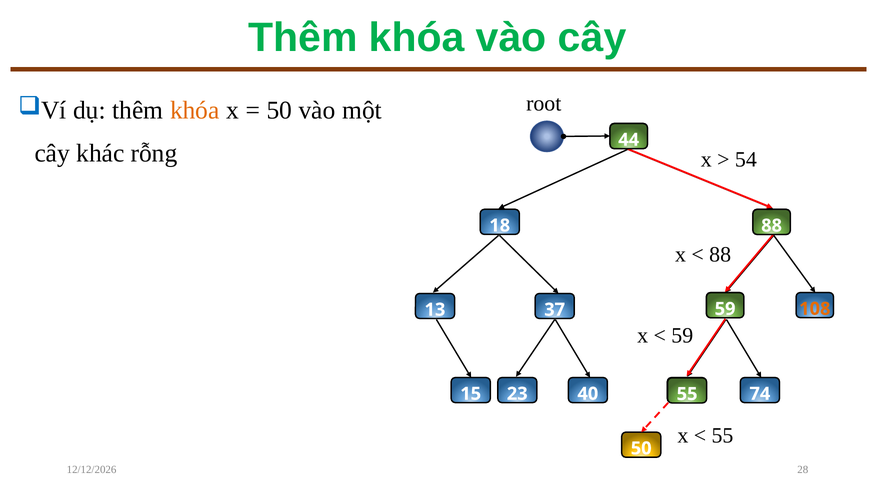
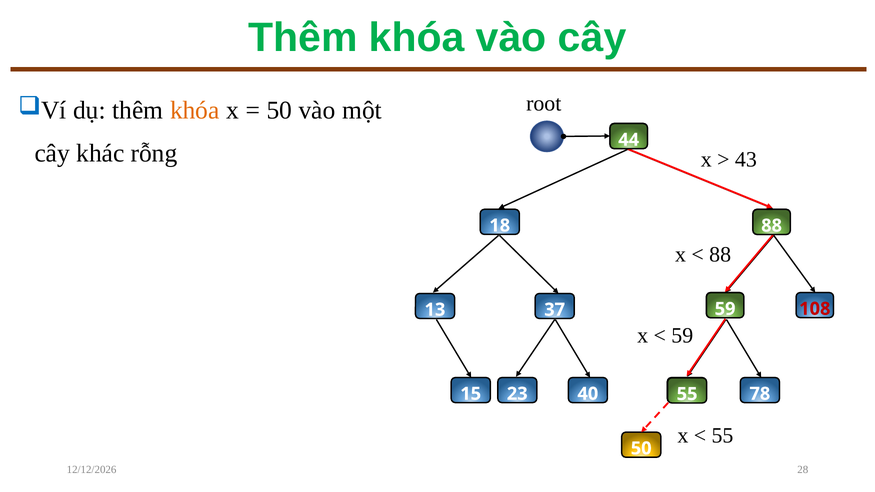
54: 54 -> 43
108 colour: orange -> red
74: 74 -> 78
